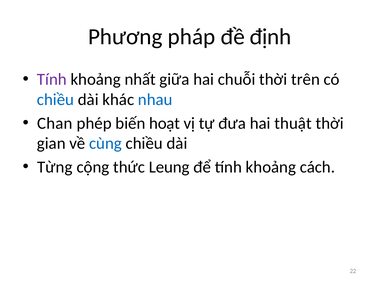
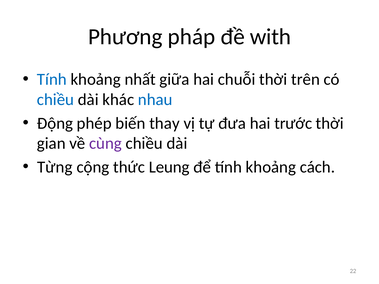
định: định -> with
Tính at (52, 80) colour: purple -> blue
Chan: Chan -> Động
hoạt: hoạt -> thay
thuật: thuật -> trước
cùng colour: blue -> purple
